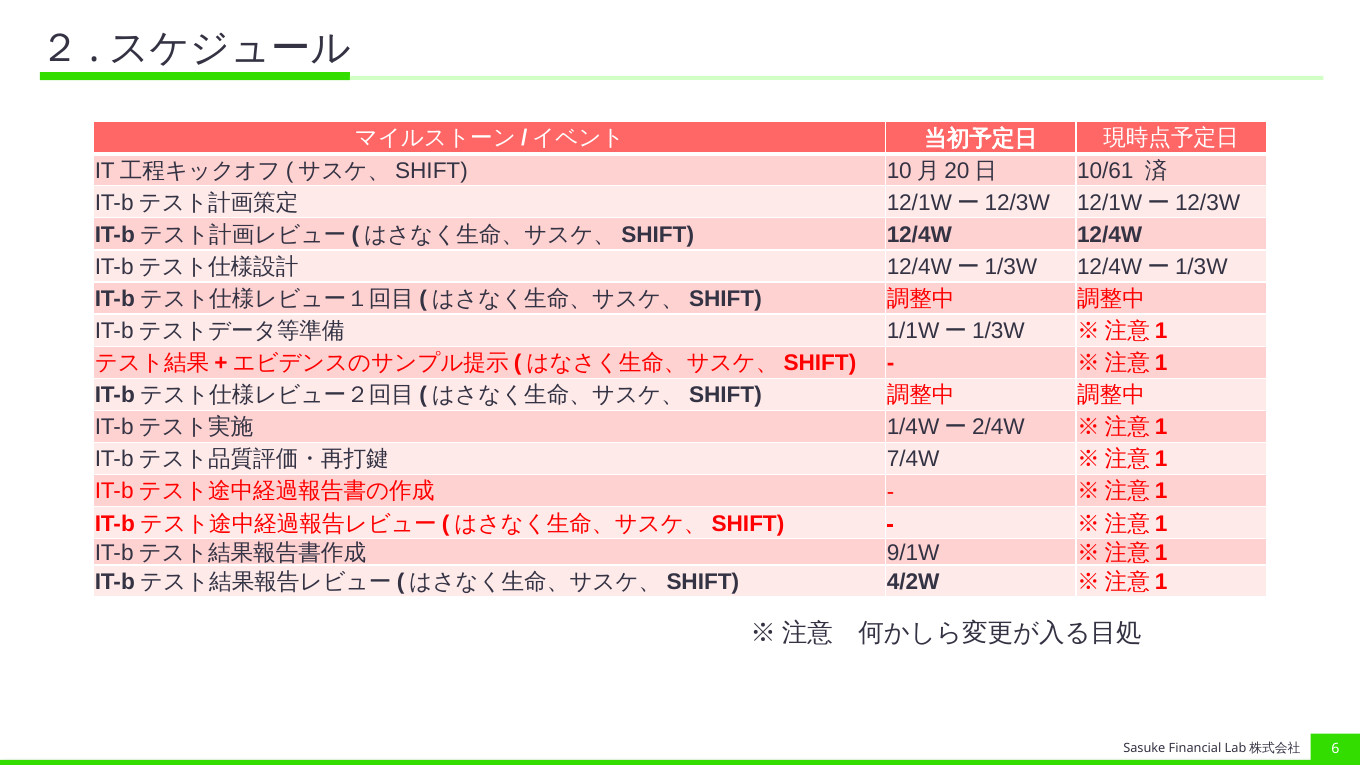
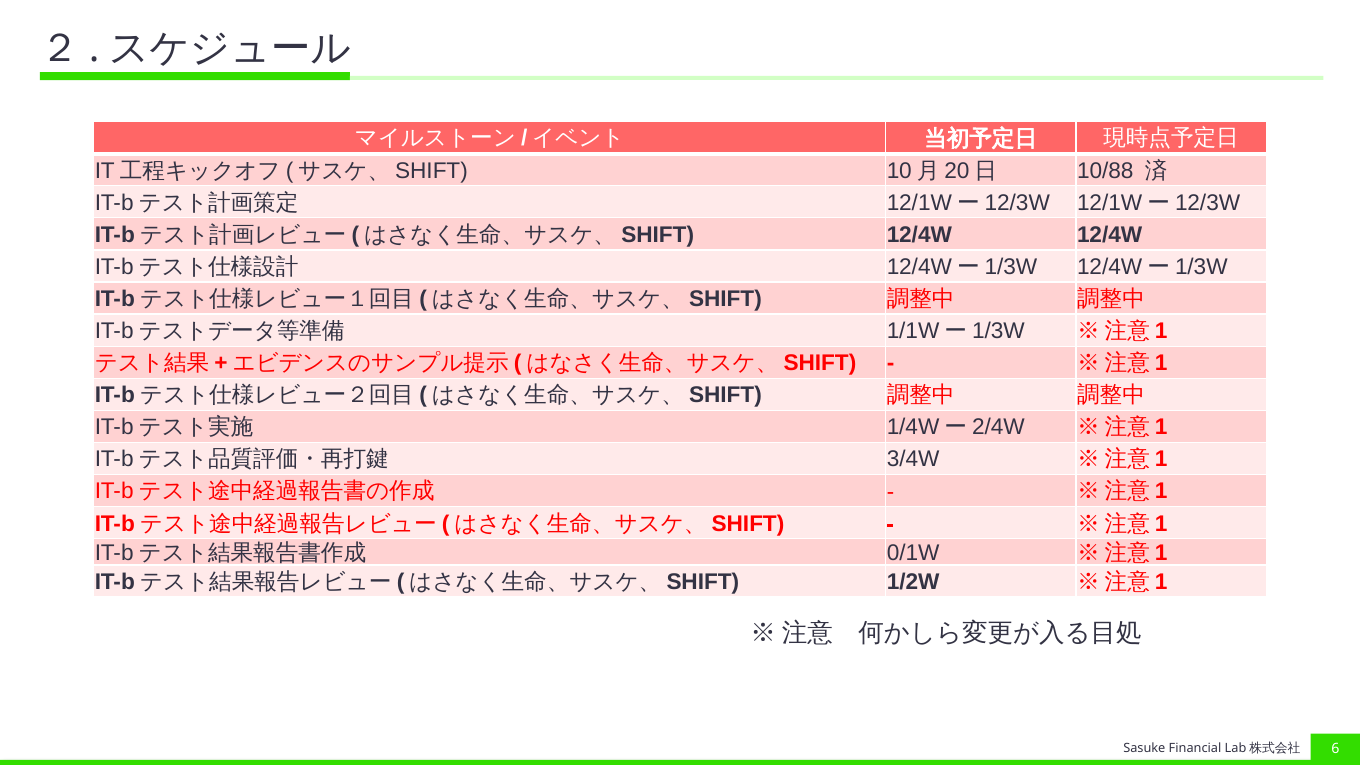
10/61: 10/61 -> 10/88
7/4W: 7/4W -> 3/4W
9/1W: 9/1W -> 0/1W
4/2W: 4/2W -> 1/2W
